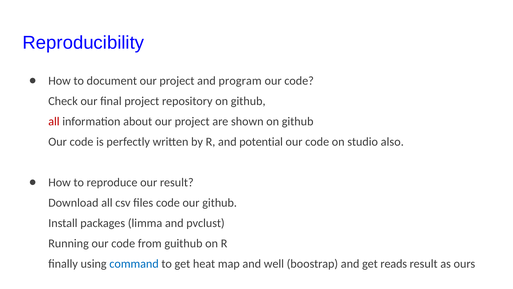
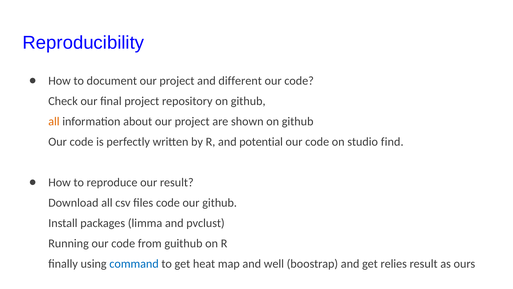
program: program -> different
all at (54, 121) colour: red -> orange
also: also -> find
reads: reads -> relies
